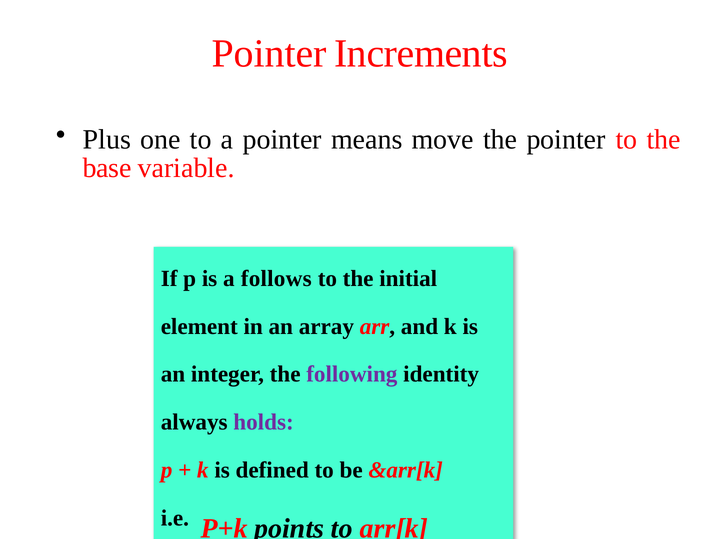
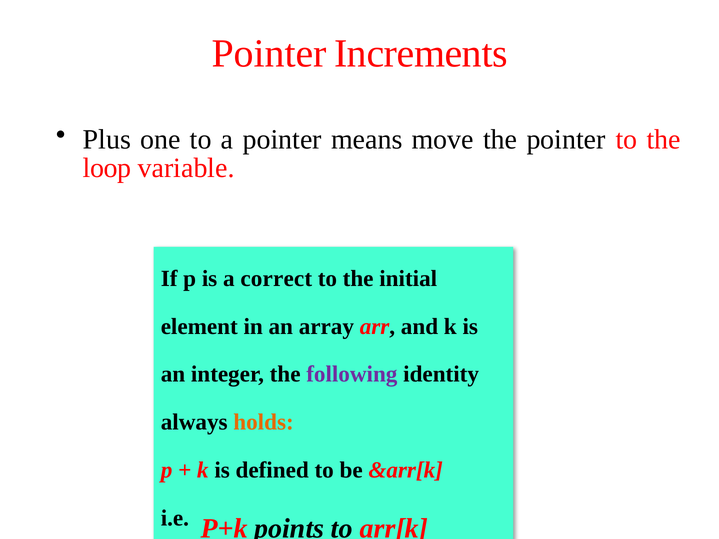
base: base -> loop
follows: follows -> correct
holds colour: purple -> orange
